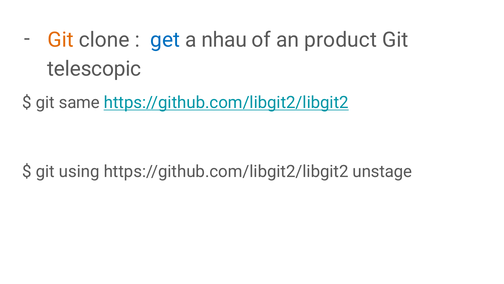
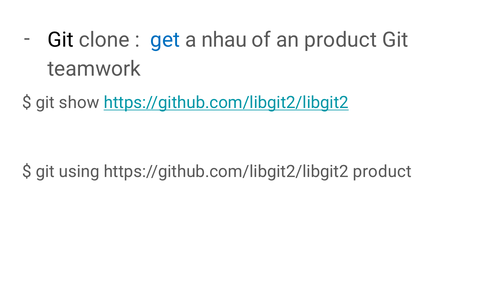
Git at (61, 40) colour: orange -> black
telescopic: telescopic -> teamwork
same: same -> show
https://github.com/libgit2/libgit2 unstage: unstage -> product
